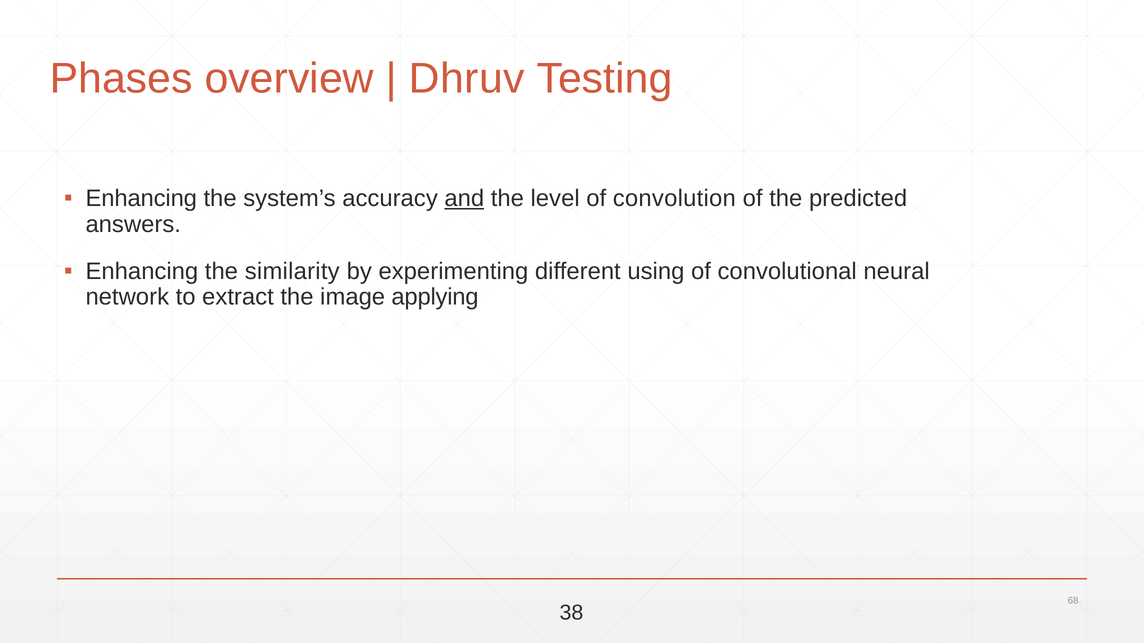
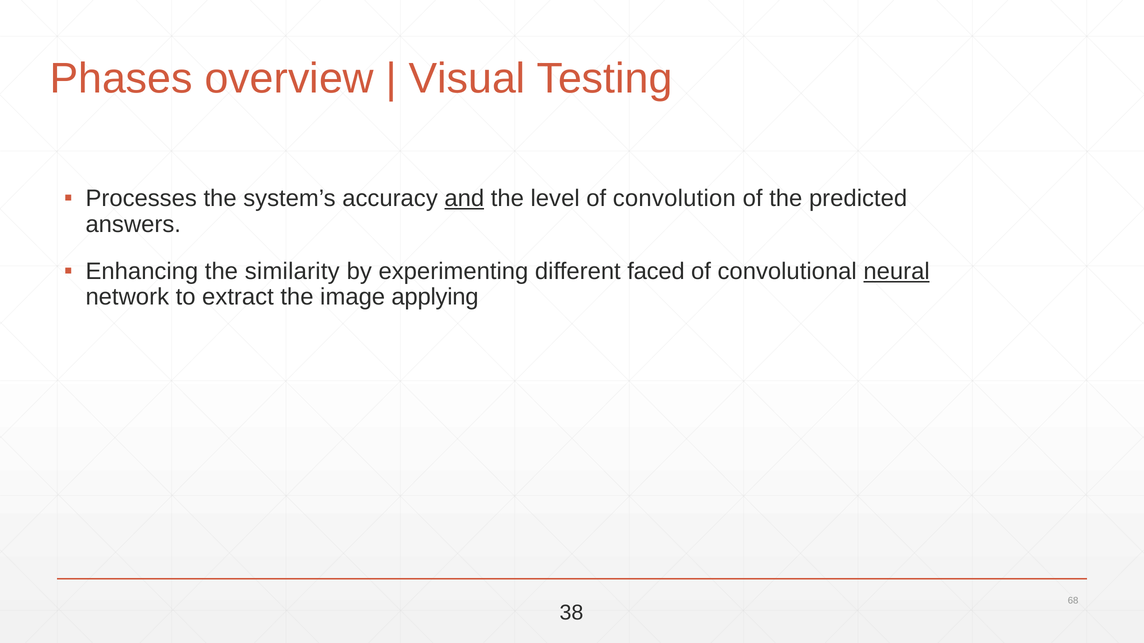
Dhruv: Dhruv -> Visual
Enhancing at (141, 199): Enhancing -> Processes
using: using -> faced
neural underline: none -> present
